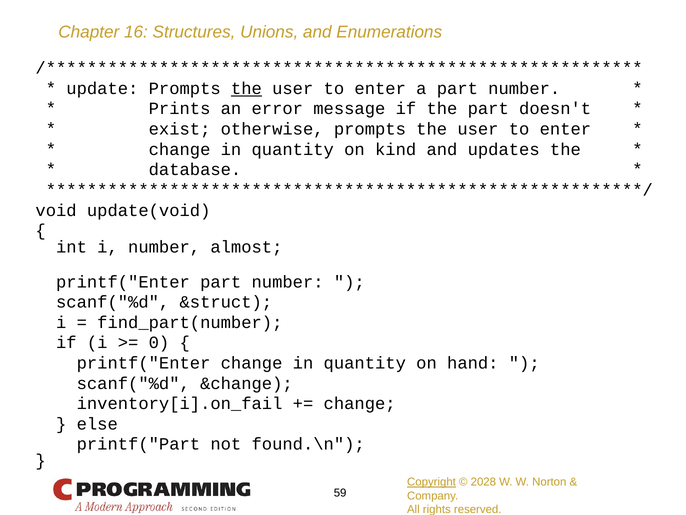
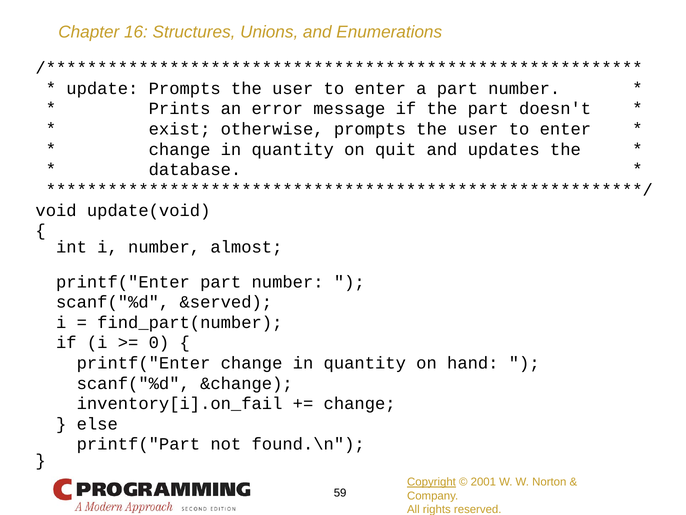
the at (246, 88) underline: present -> none
kind: kind -> quit
&struct: &struct -> &served
2028: 2028 -> 2001
